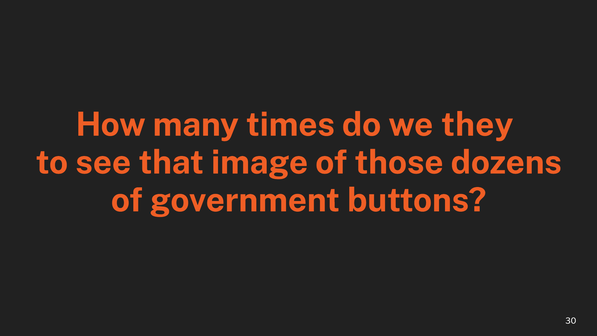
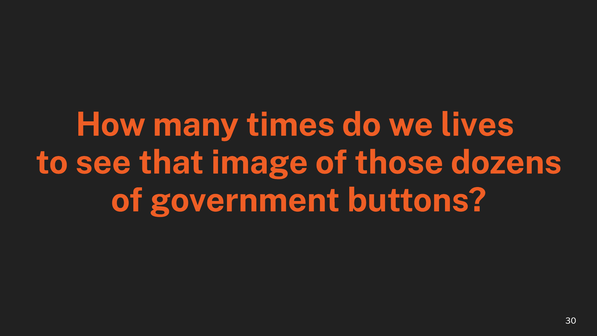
they: they -> lives
